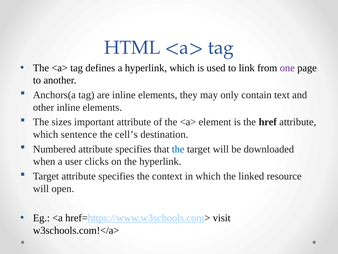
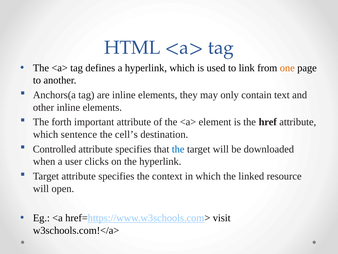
one colour: purple -> orange
sizes: sizes -> forth
Numbered: Numbered -> Controlled
